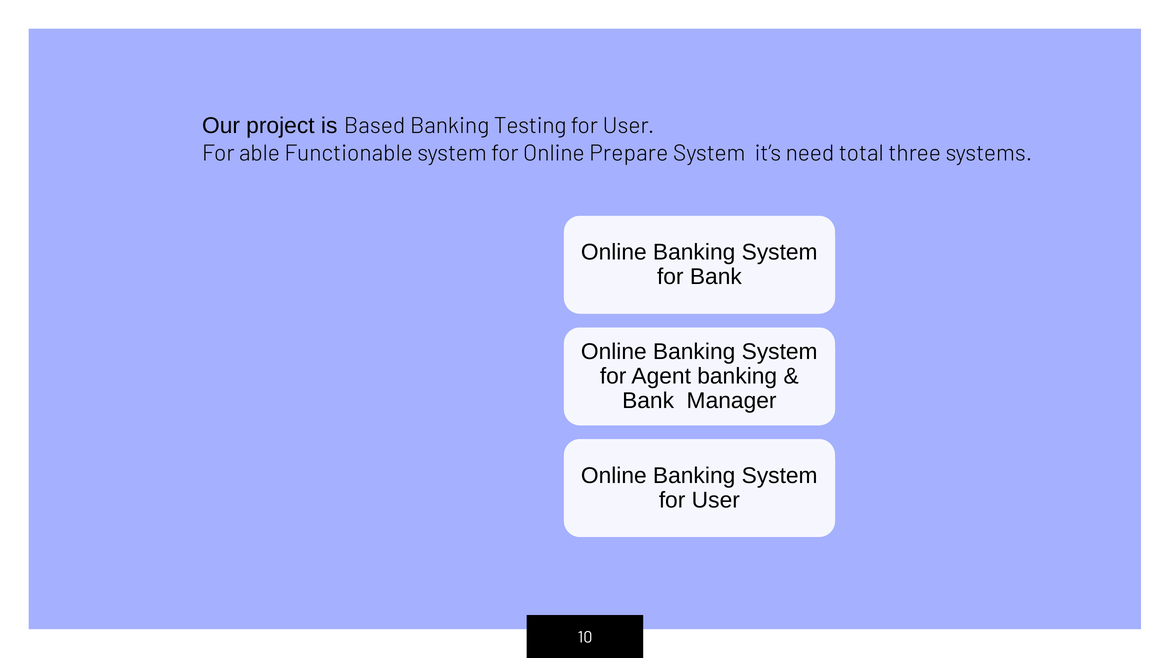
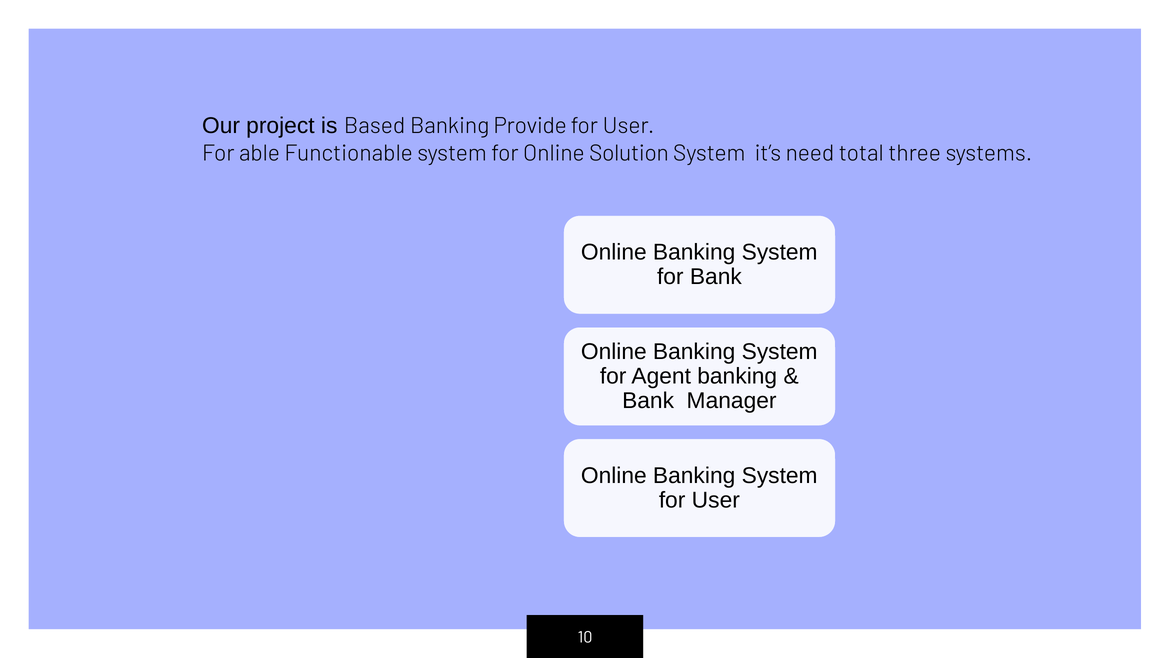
Testing: Testing -> Provide
Prepare: Prepare -> Solution
